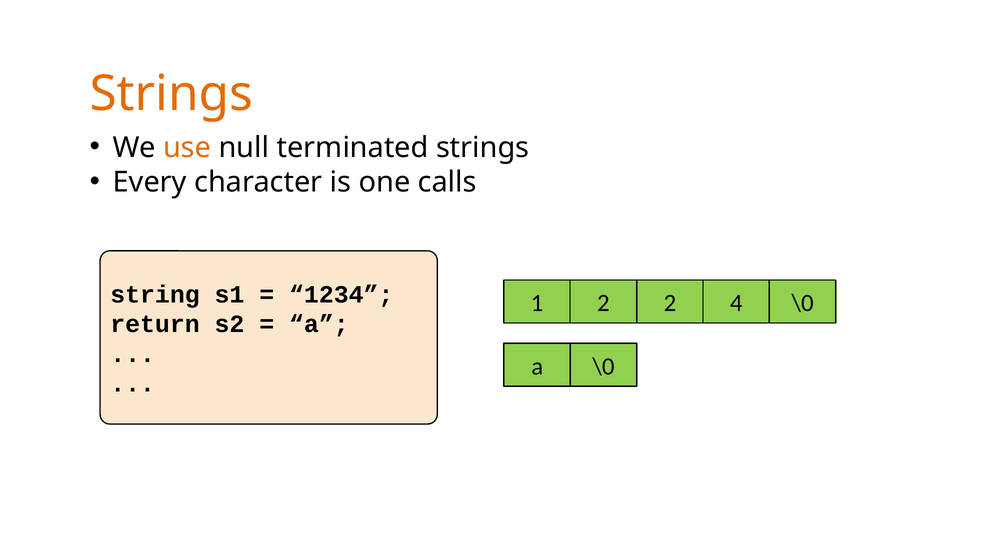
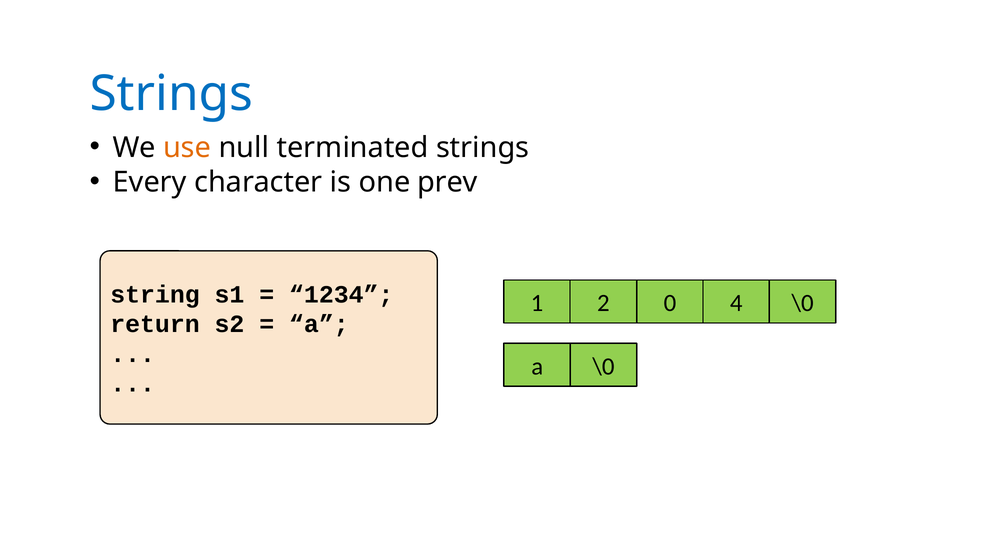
Strings at (171, 94) colour: orange -> blue
calls: calls -> prev
2 2: 2 -> 0
